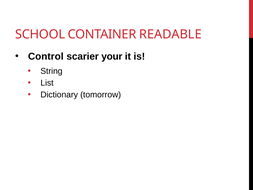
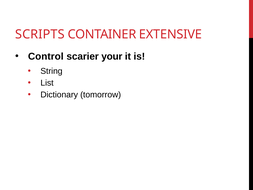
SCHOOL: SCHOOL -> SCRIPTS
READABLE: READABLE -> EXTENSIVE
